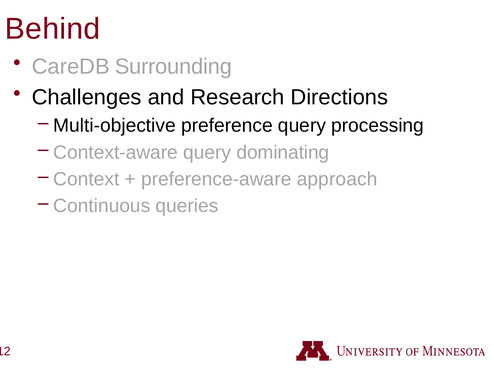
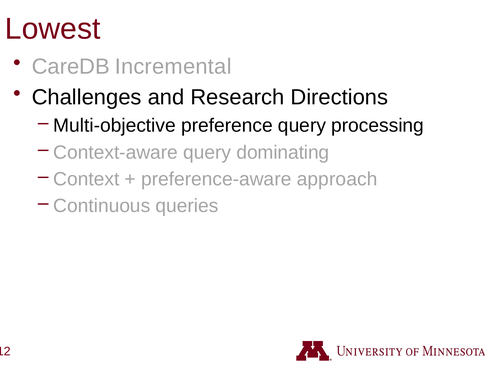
Behind: Behind -> Lowest
Surrounding: Surrounding -> Incremental
